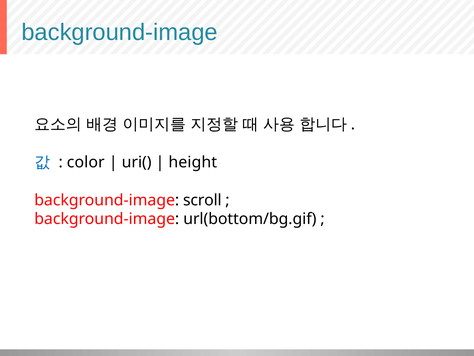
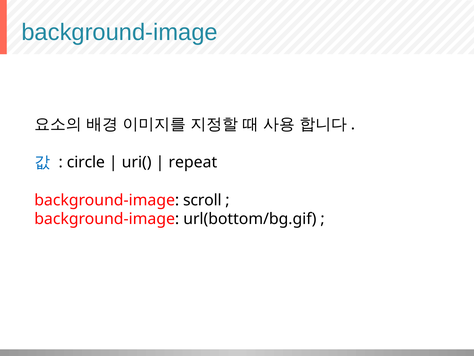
color: color -> circle
height: height -> repeat
